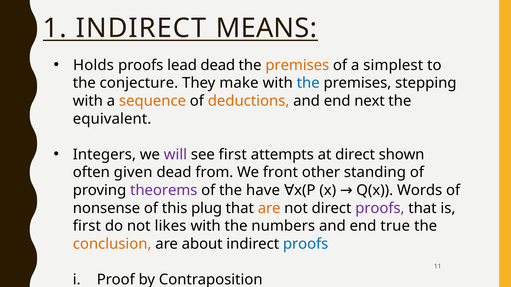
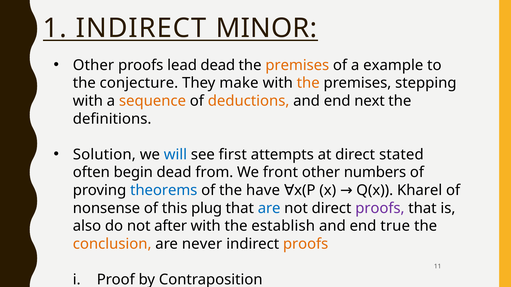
MEANS: MEANS -> MINOR
Holds at (93, 65): Holds -> Other
simplest: simplest -> example
the at (308, 83) colour: blue -> orange
equivalent: equivalent -> definitions
Integers: Integers -> Solution
will colour: purple -> blue
shown: shown -> stated
given: given -> begin
standing: standing -> numbers
theorems colour: purple -> blue
Words: Words -> Kharel
are at (269, 208) colour: orange -> blue
first at (87, 226): first -> also
likes: likes -> after
numbers: numbers -> establish
about: about -> never
proofs at (306, 244) colour: blue -> orange
